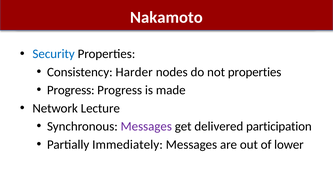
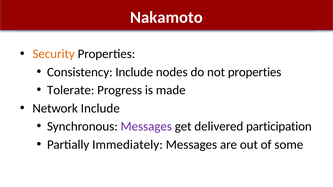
Security colour: blue -> orange
Consistency Harder: Harder -> Include
Progress at (71, 90): Progress -> Tolerate
Network Lecture: Lecture -> Include
lower: lower -> some
